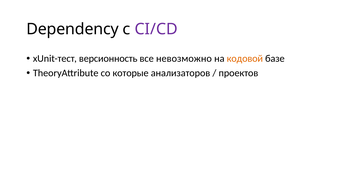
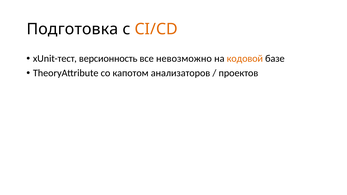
Dependency: Dependency -> Подготовка
CI/CD colour: purple -> orange
которые: которые -> капотом
